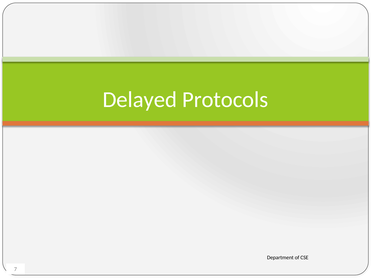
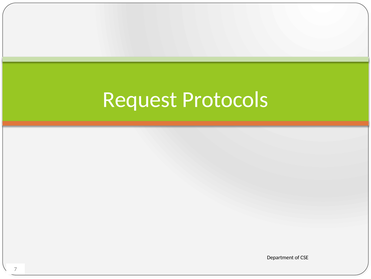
Delayed: Delayed -> Request
